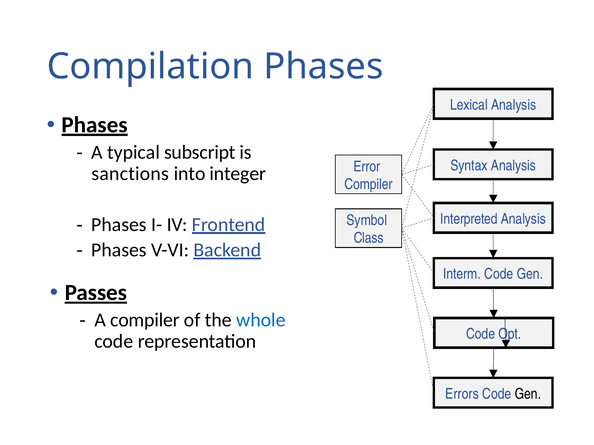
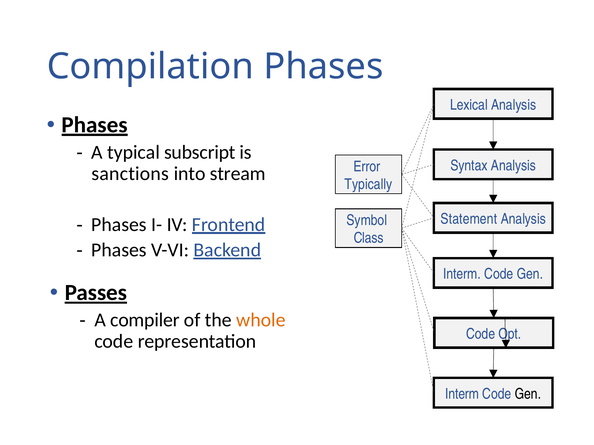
integer: integer -> stream
Compiler at (369, 185): Compiler -> Typically
Interpreted: Interpreted -> Statement
whole colour: blue -> orange
Errors at (462, 394): Errors -> Interm
